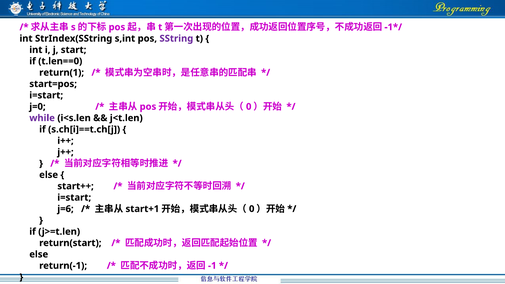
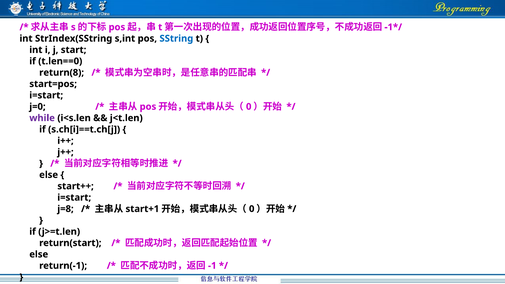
SString colour: purple -> blue
return(1: return(1 -> return(8
j=6: j=6 -> j=8
